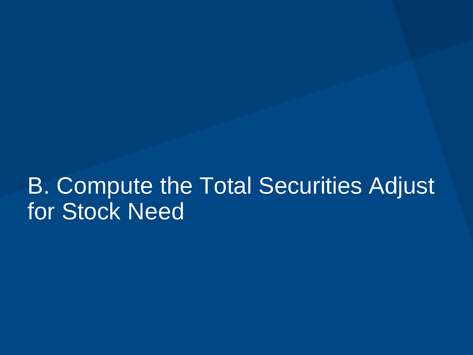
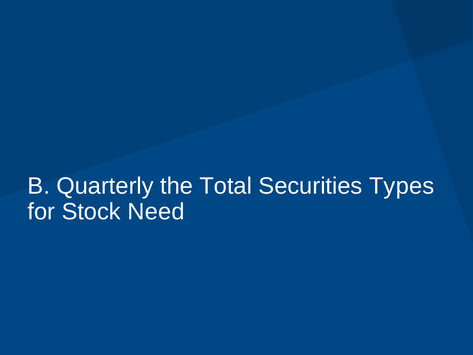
Compute: Compute -> Quarterly
Adjust: Adjust -> Types
